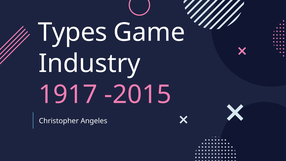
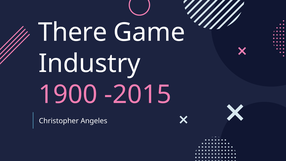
Types: Types -> There
1917: 1917 -> 1900
